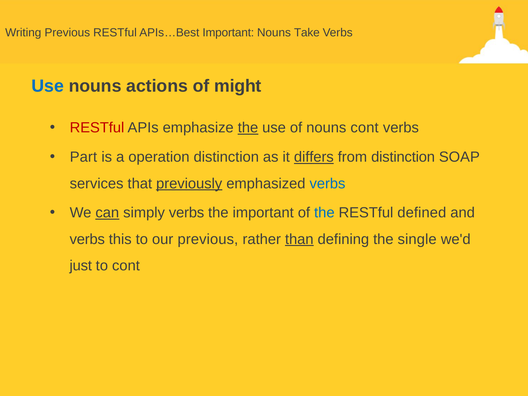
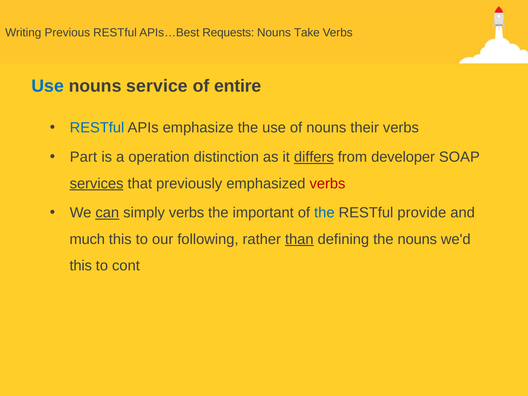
APIs…Best Important: Important -> Requests
actions: actions -> service
might: might -> entire
RESTful at (97, 128) colour: red -> blue
the at (248, 128) underline: present -> none
nouns cont: cont -> their
from distinction: distinction -> developer
services underline: none -> present
previously underline: present -> none
verbs at (327, 183) colour: blue -> red
defined: defined -> provide
verbs at (87, 239): verbs -> much
our previous: previous -> following
the single: single -> nouns
just at (81, 266): just -> this
